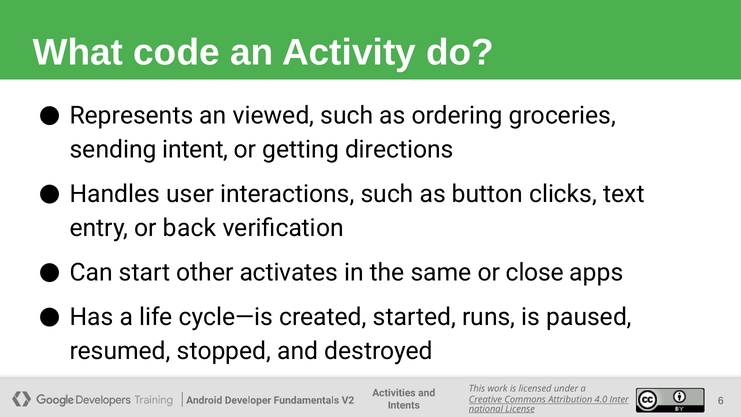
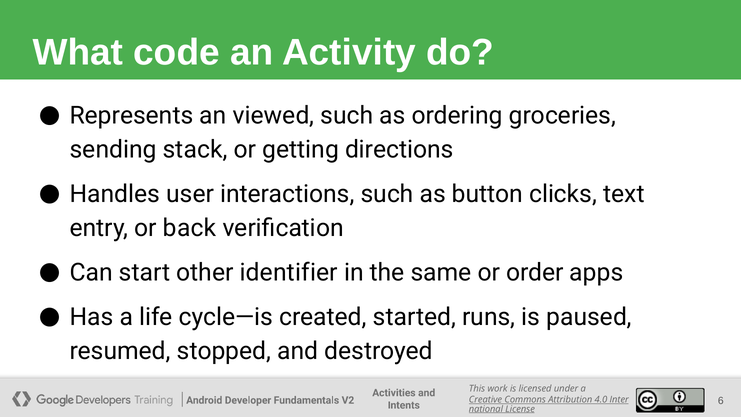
intent: intent -> stack
activates: activates -> identifier
close: close -> order
